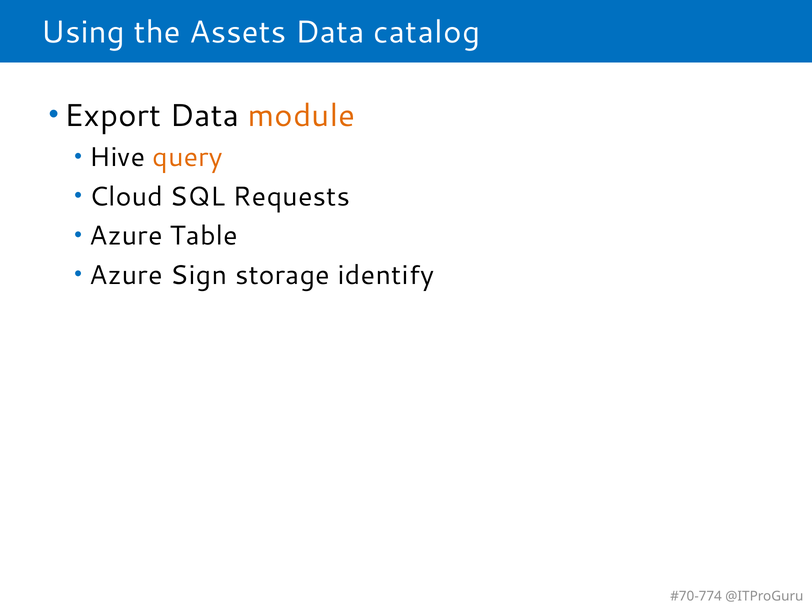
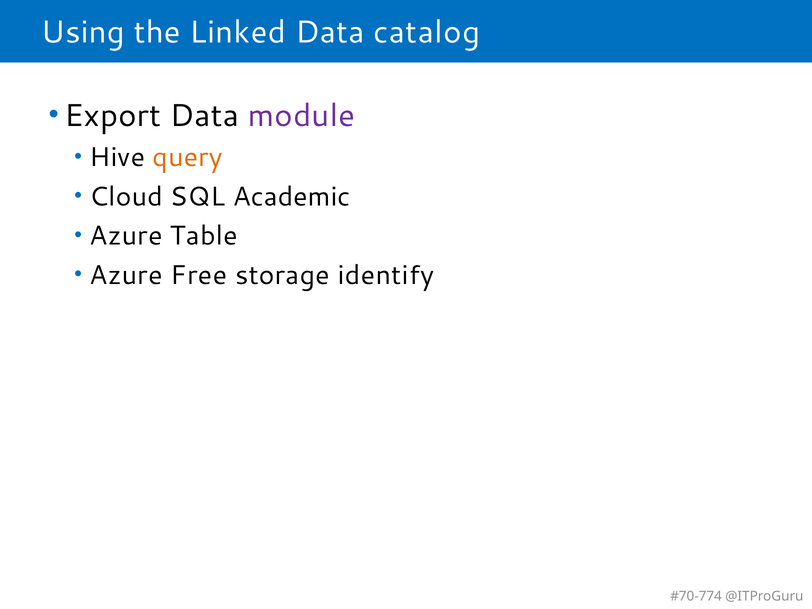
Assets: Assets -> Linked
module colour: orange -> purple
Requests: Requests -> Academic
Sign: Sign -> Free
